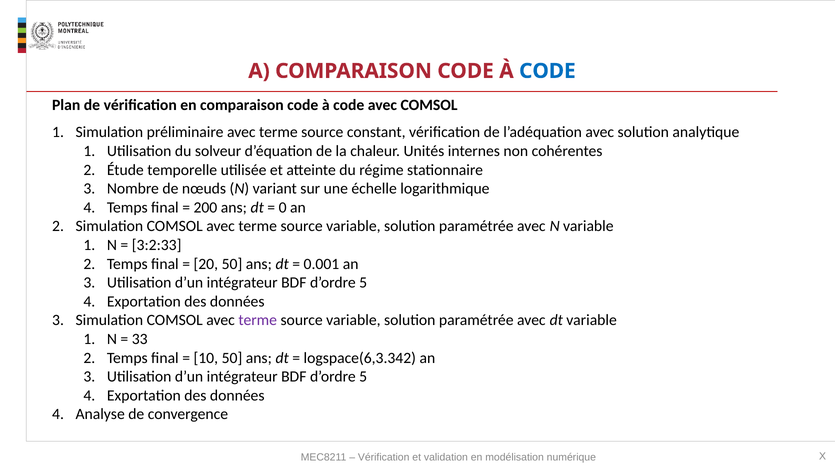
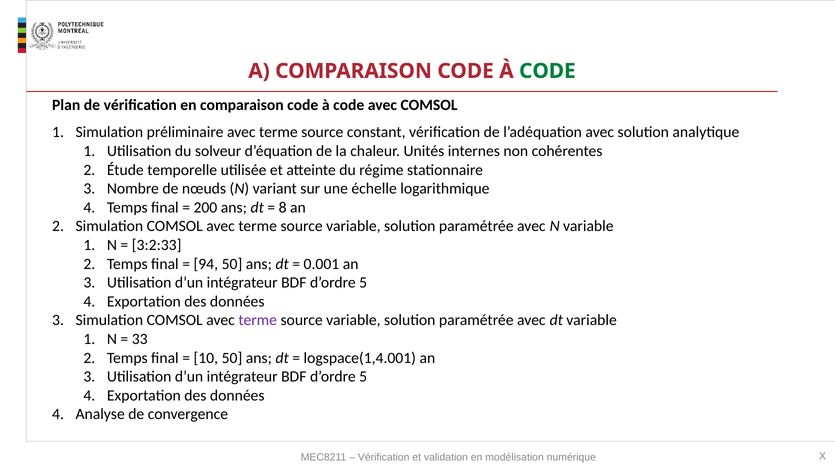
CODE at (547, 71) colour: blue -> green
0: 0 -> 8
20: 20 -> 94
logspace(6,3.342: logspace(6,3.342 -> logspace(1,4.001
